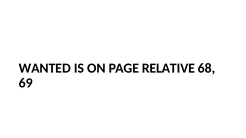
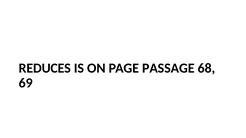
WANTED: WANTED -> REDUCES
RELATIVE: RELATIVE -> PASSAGE
